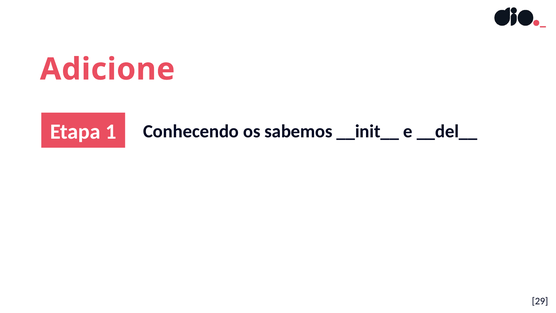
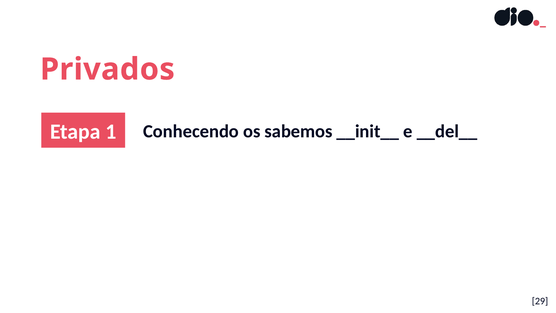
Adicione: Adicione -> Privados
